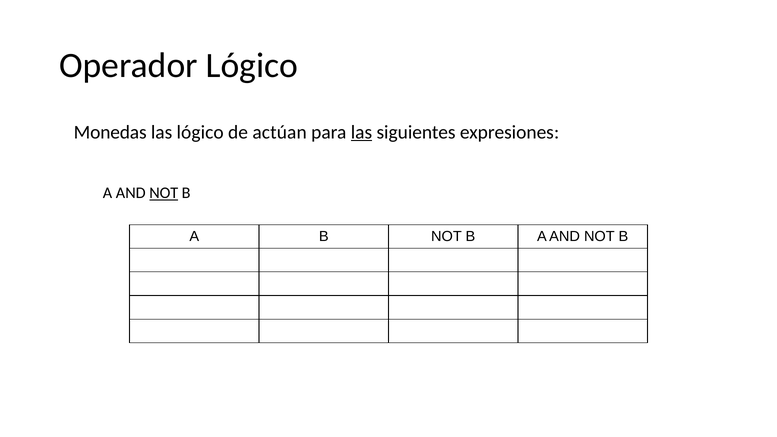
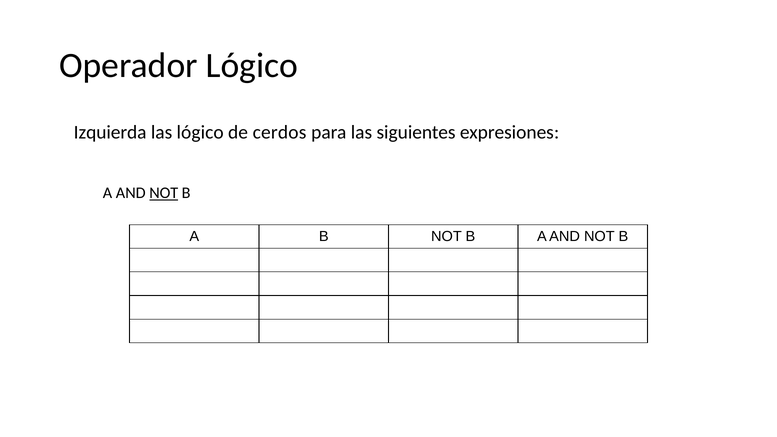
Monedas: Monedas -> Izquierda
actúan: actúan -> cerdos
las at (361, 132) underline: present -> none
